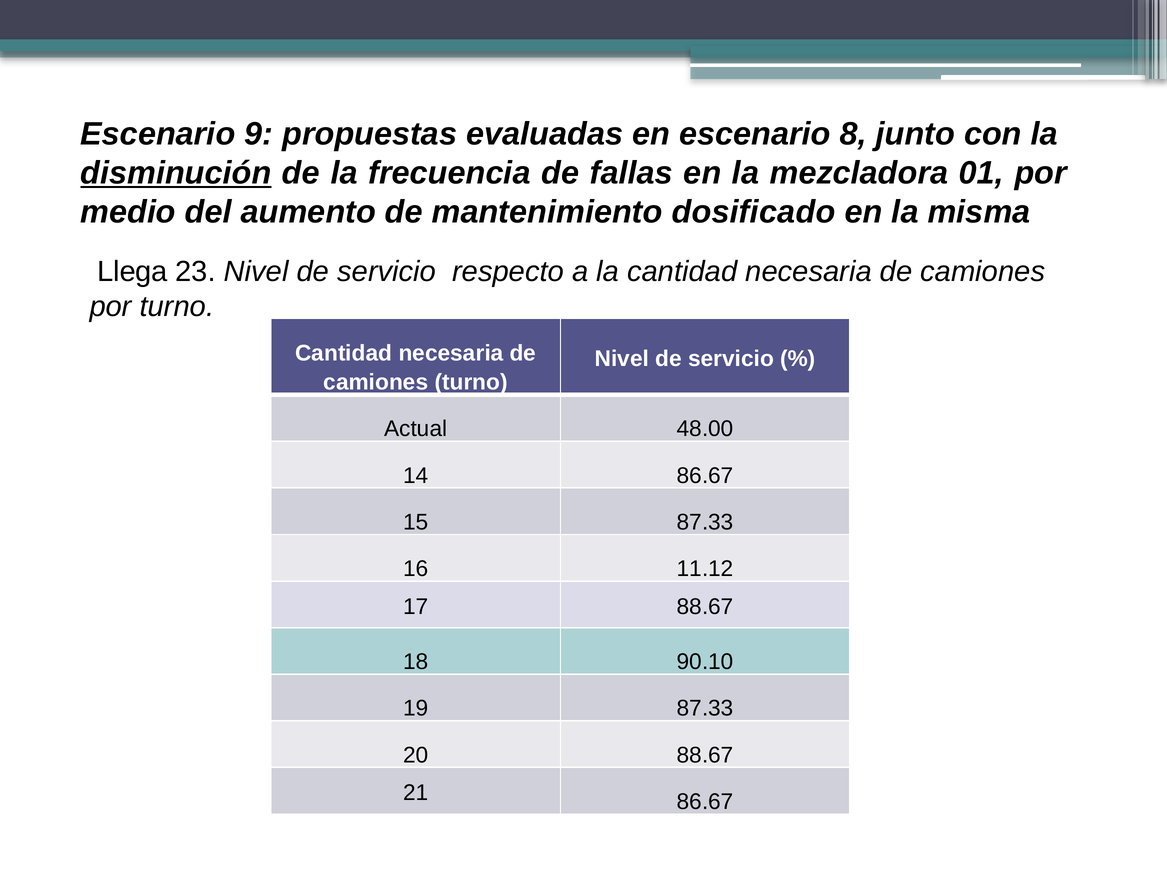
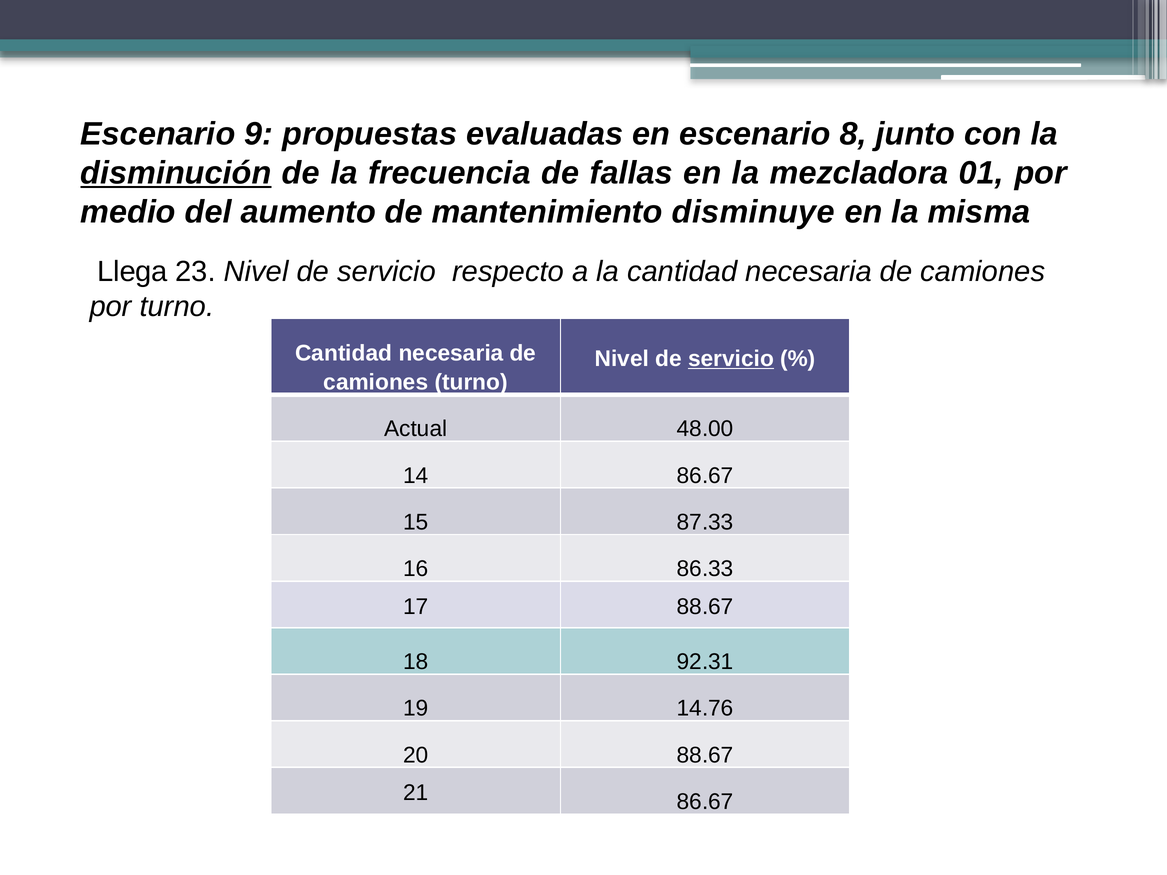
dosificado: dosificado -> disminuye
servicio at (731, 359) underline: none -> present
11.12: 11.12 -> 86.33
90.10: 90.10 -> 92.31
19 87.33: 87.33 -> 14.76
